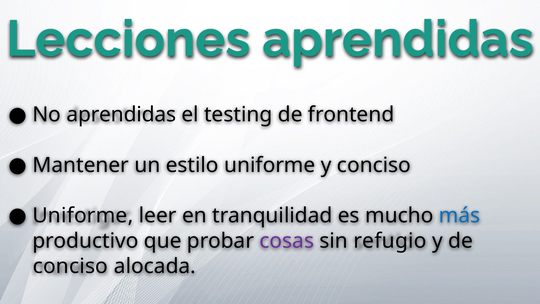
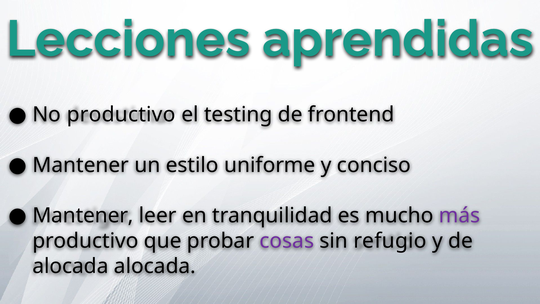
No aprendidas: aprendidas -> productivo
Uniforme at (83, 215): Uniforme -> Mantener
más colour: blue -> purple
conciso at (70, 266): conciso -> alocada
